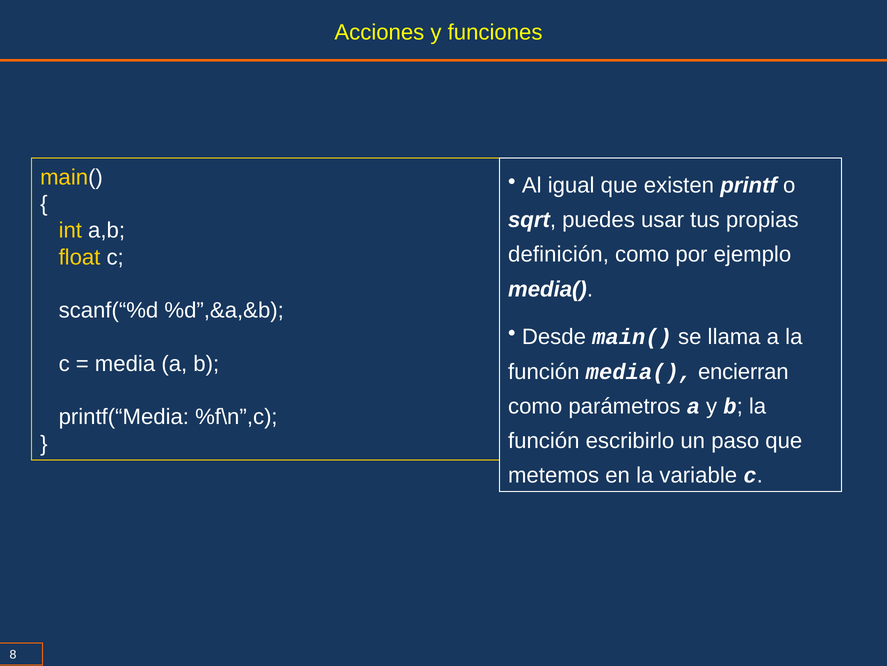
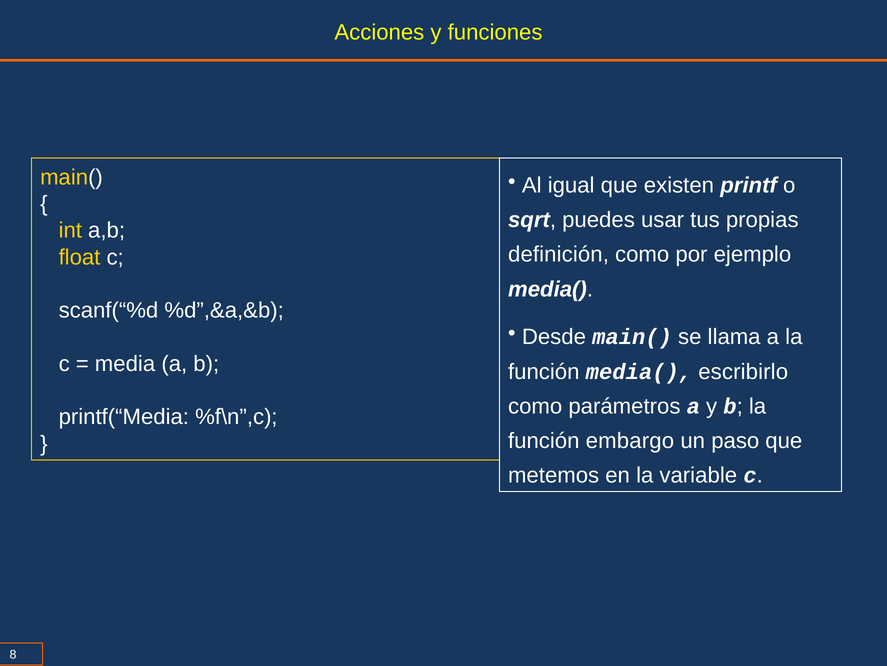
encierran: encierran -> escribirlo
escribirlo: escribirlo -> embargo
